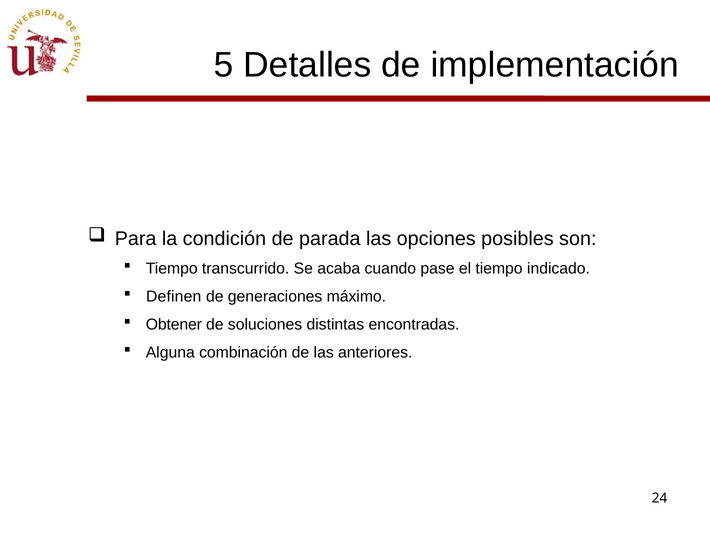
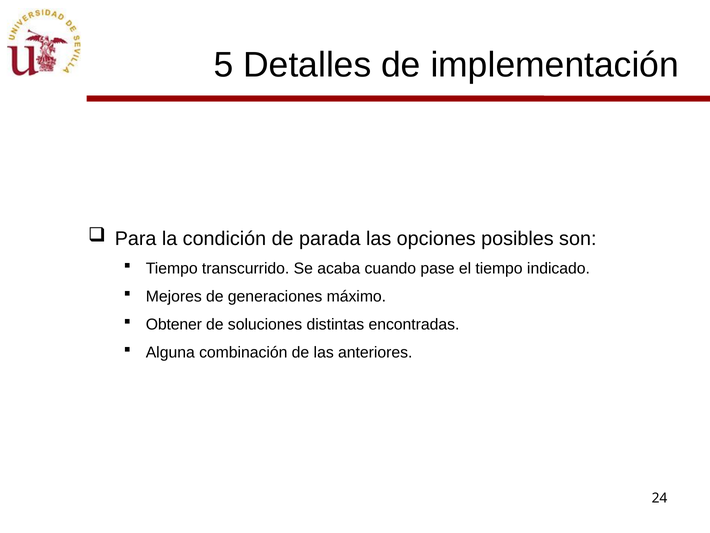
Definen: Definen -> Mejores
